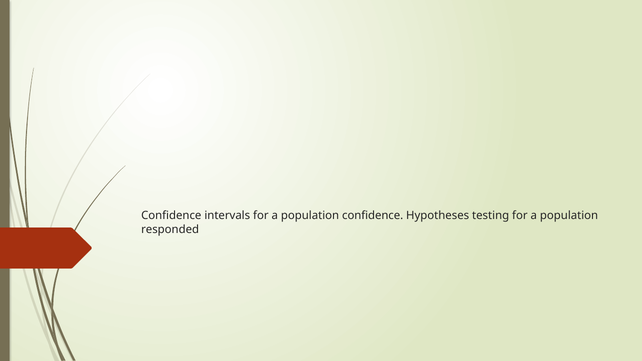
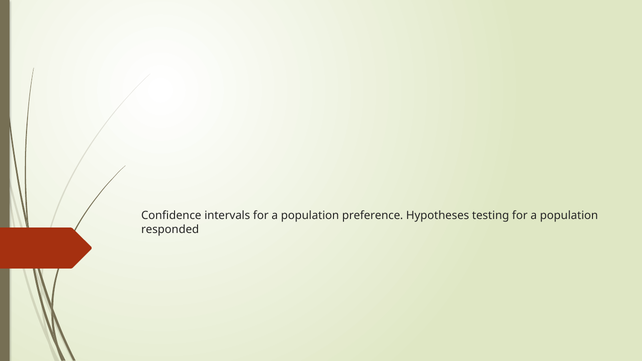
population confidence: confidence -> preference
